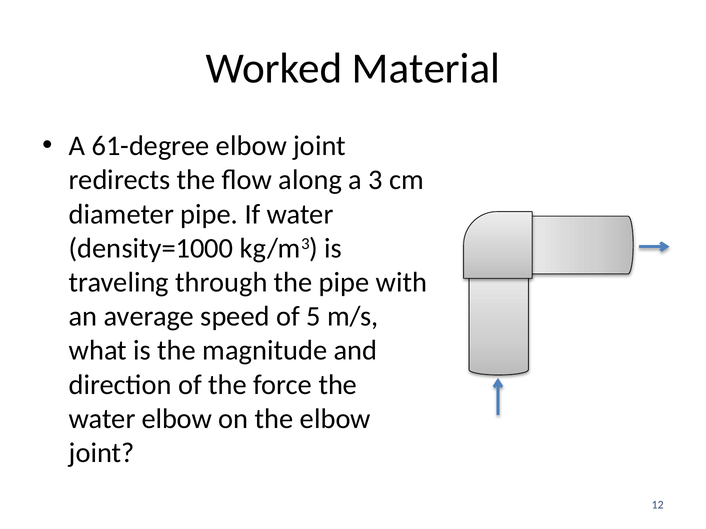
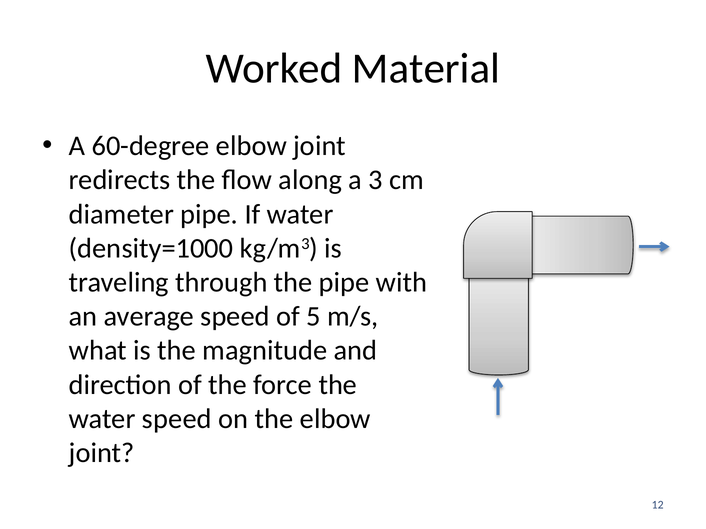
61-degree: 61-degree -> 60-degree
water elbow: elbow -> speed
